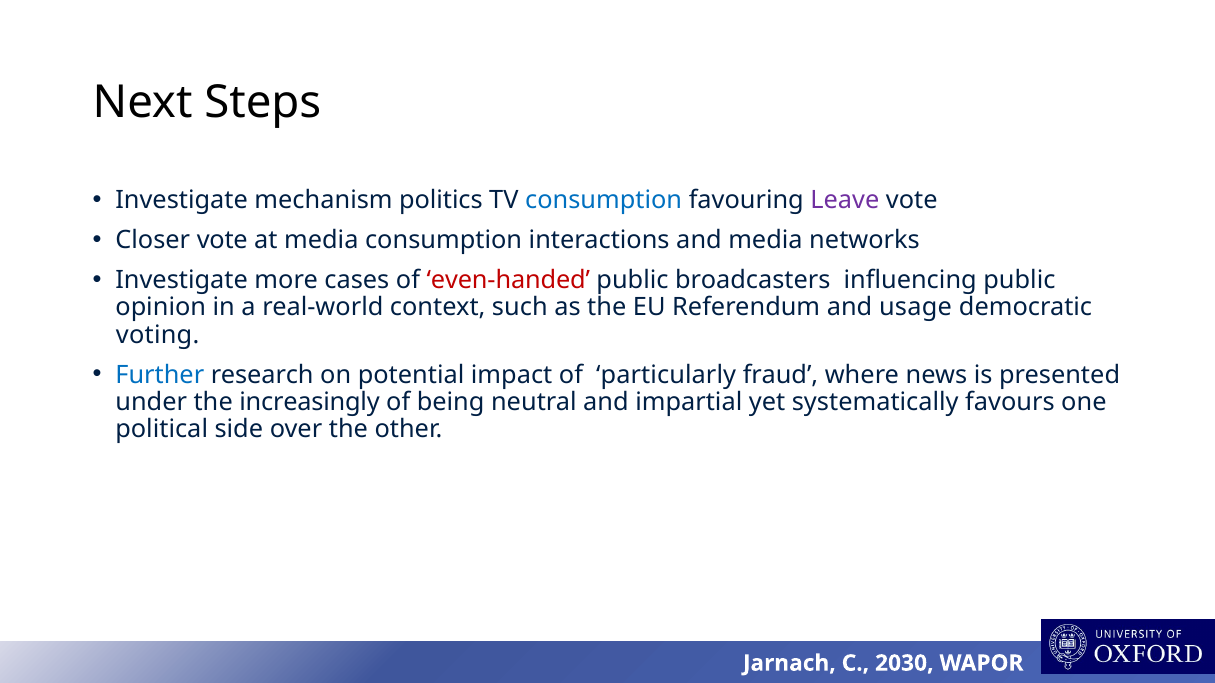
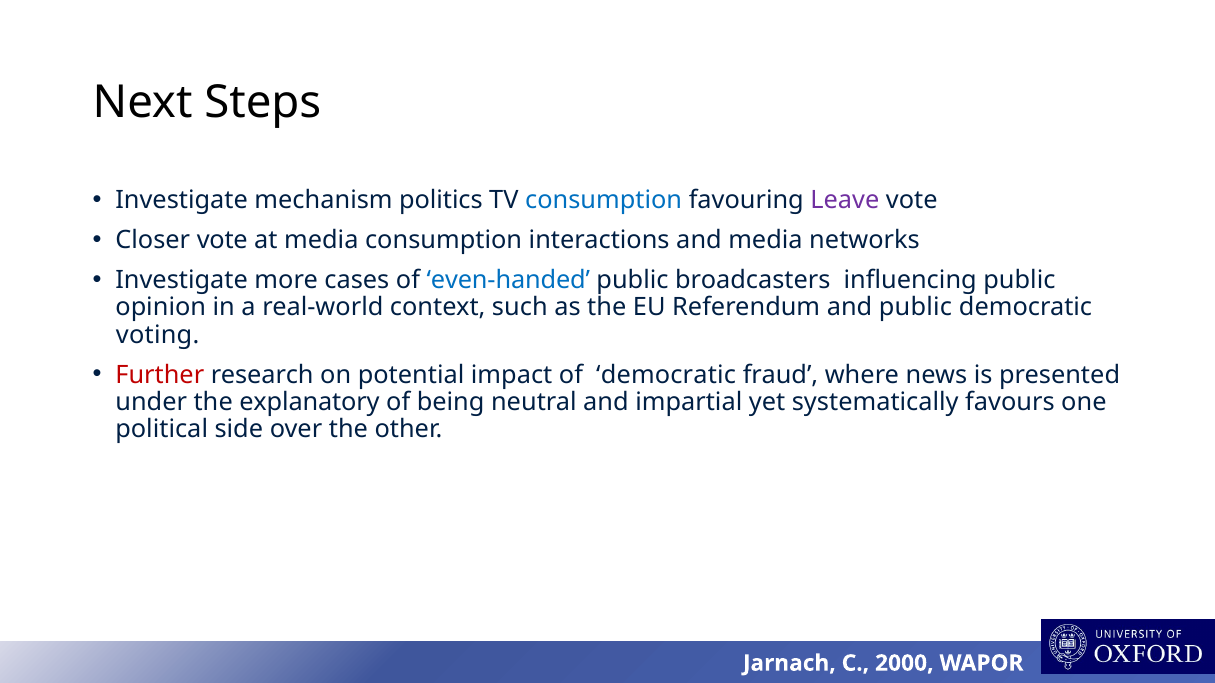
even-handed colour: red -> blue
and usage: usage -> public
Further colour: blue -> red
of particularly: particularly -> democratic
increasingly: increasingly -> explanatory
2030: 2030 -> 2000
